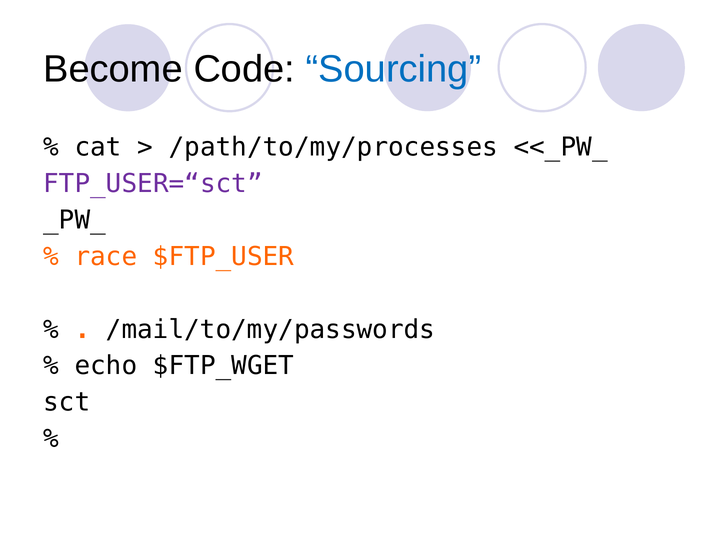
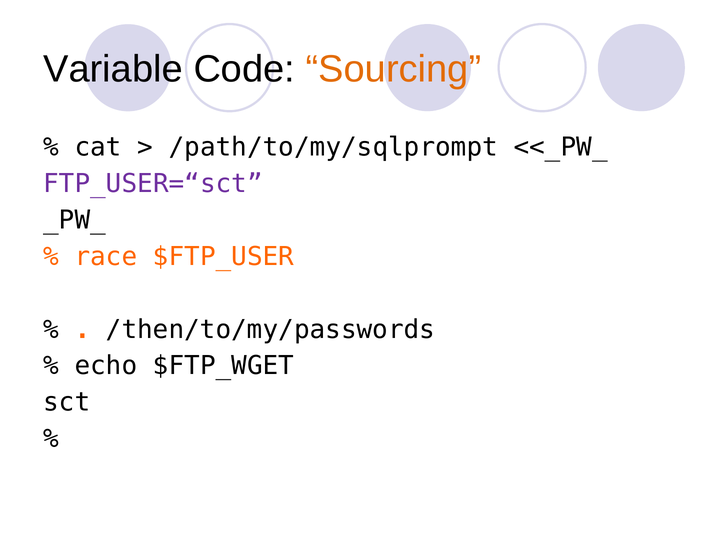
Become: Become -> Variable
Sourcing colour: blue -> orange
/path/to/my/processes: /path/to/my/processes -> /path/to/my/sqlprompt
/mail/to/my/passwords: /mail/to/my/passwords -> /then/to/my/passwords
